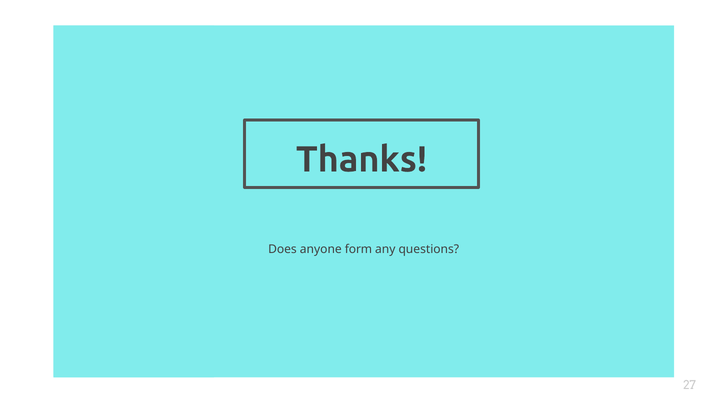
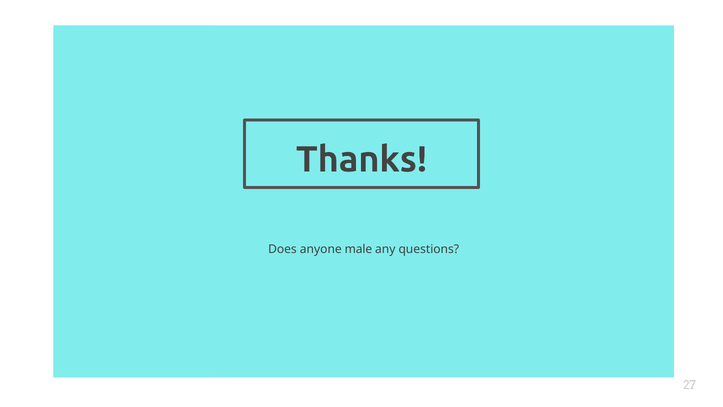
form: form -> male
